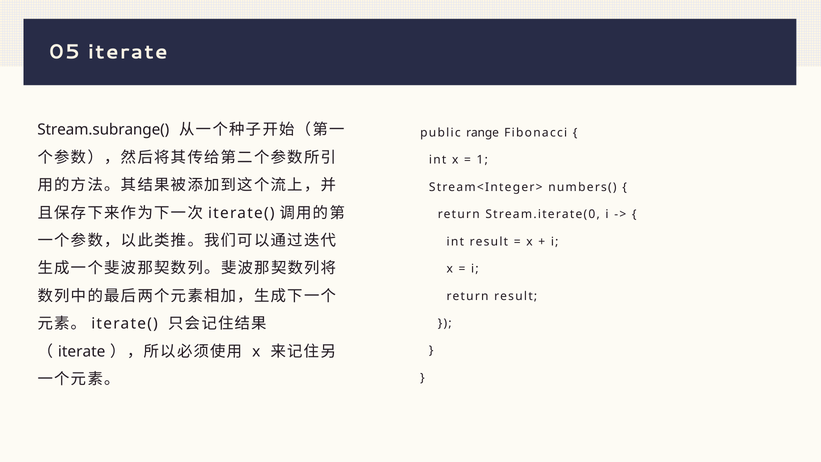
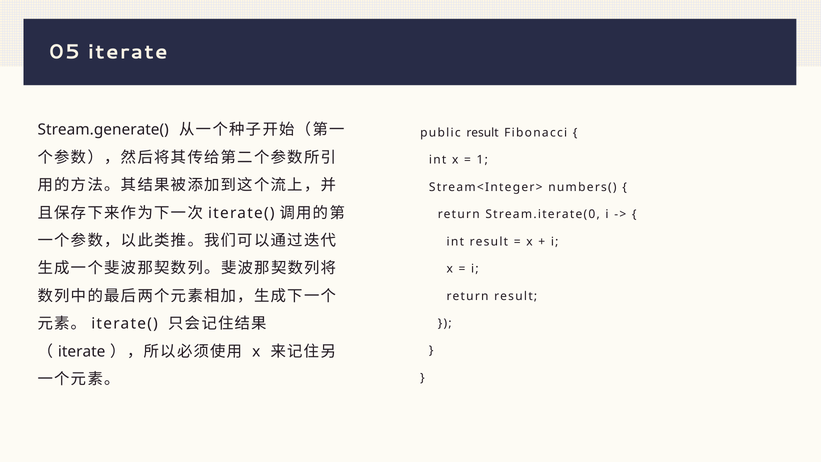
Stream.subrange(: Stream.subrange( -> Stream.generate(
public range: range -> result
